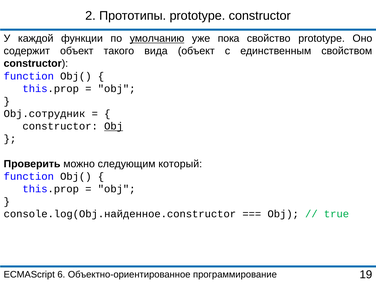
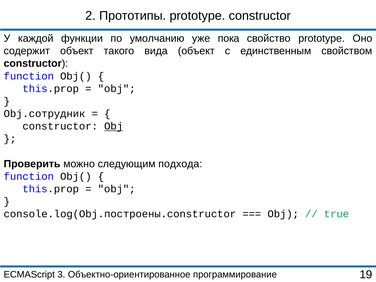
умолчанию underline: present -> none
который: который -> подхода
console.log(Obj.найденное.constructor: console.log(Obj.найденное.constructor -> console.log(Obj.построены.constructor
6: 6 -> 3
